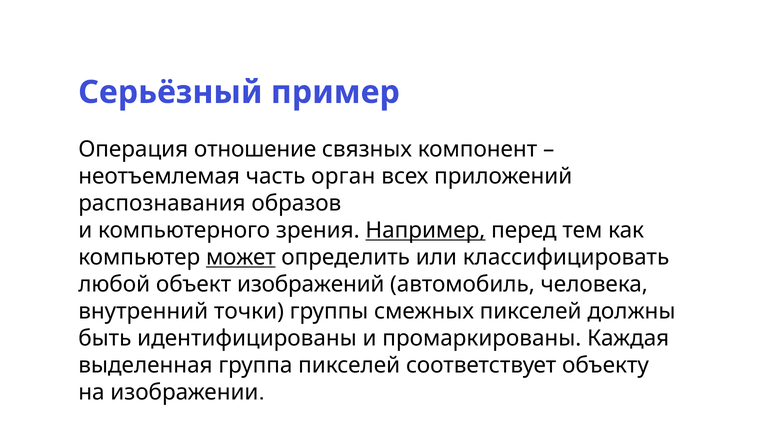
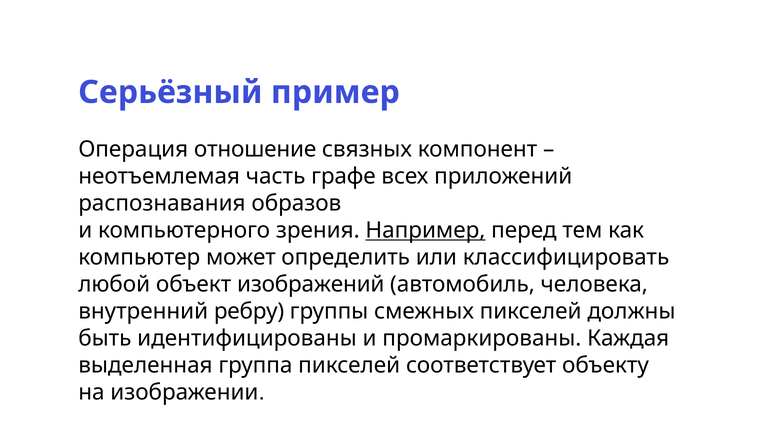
орган: орган -> графе
может underline: present -> none
точки: точки -> ребру
